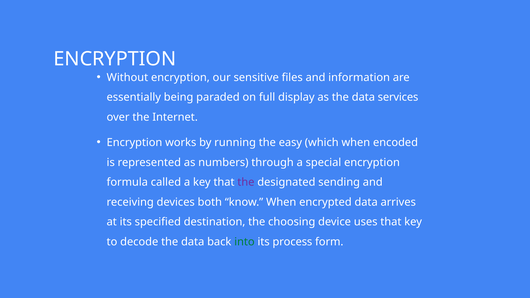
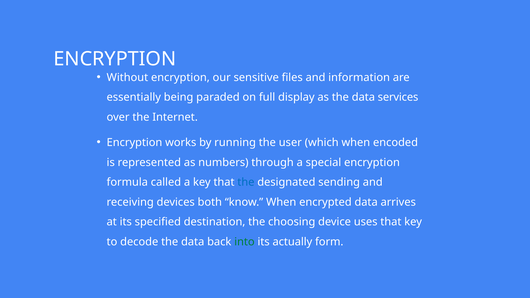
easy: easy -> user
the at (246, 182) colour: purple -> blue
process: process -> actually
